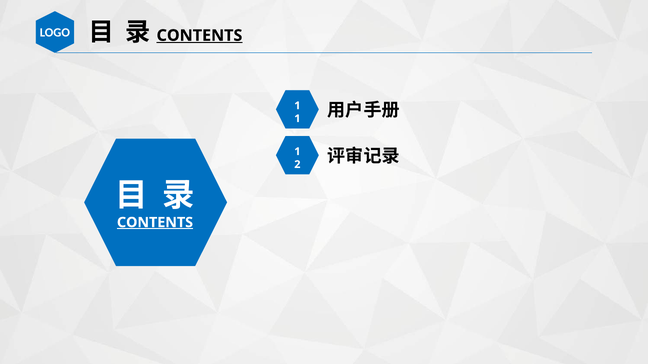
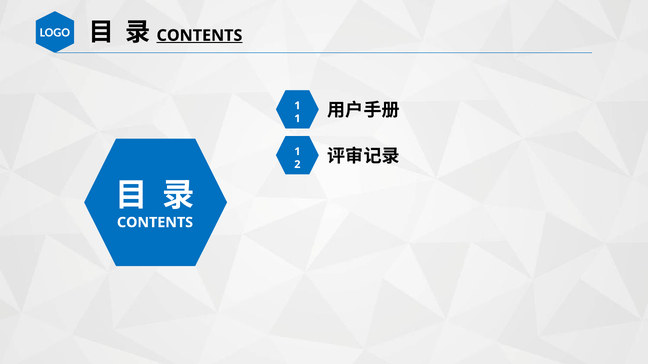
CONTENTS at (155, 223) underline: present -> none
